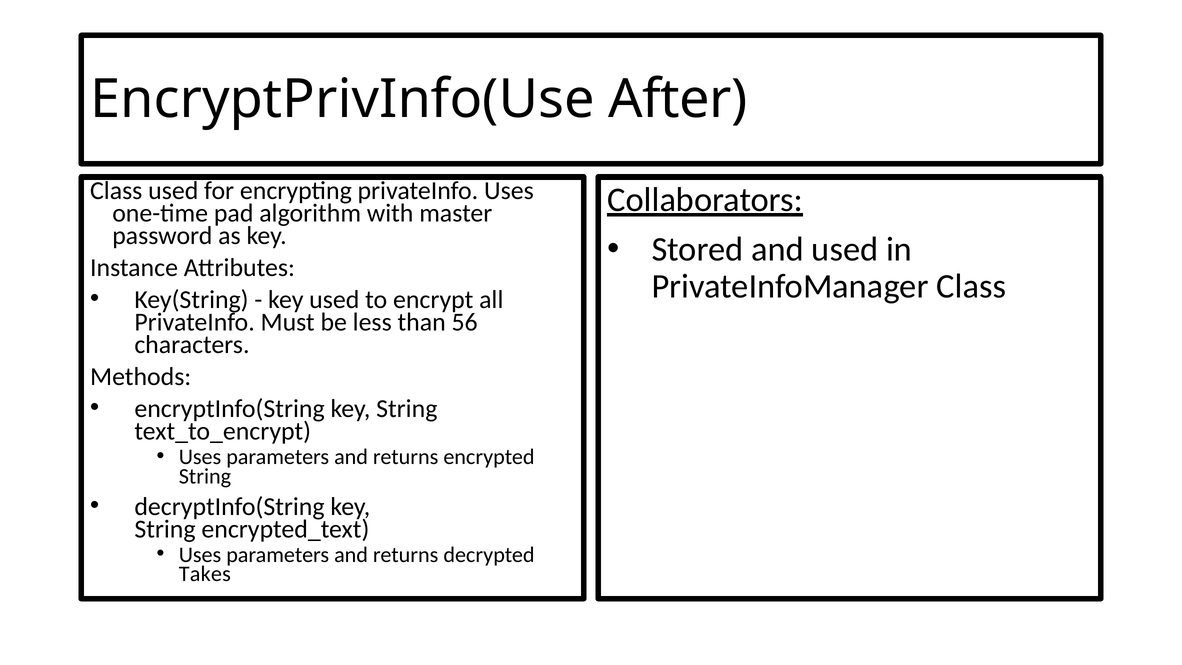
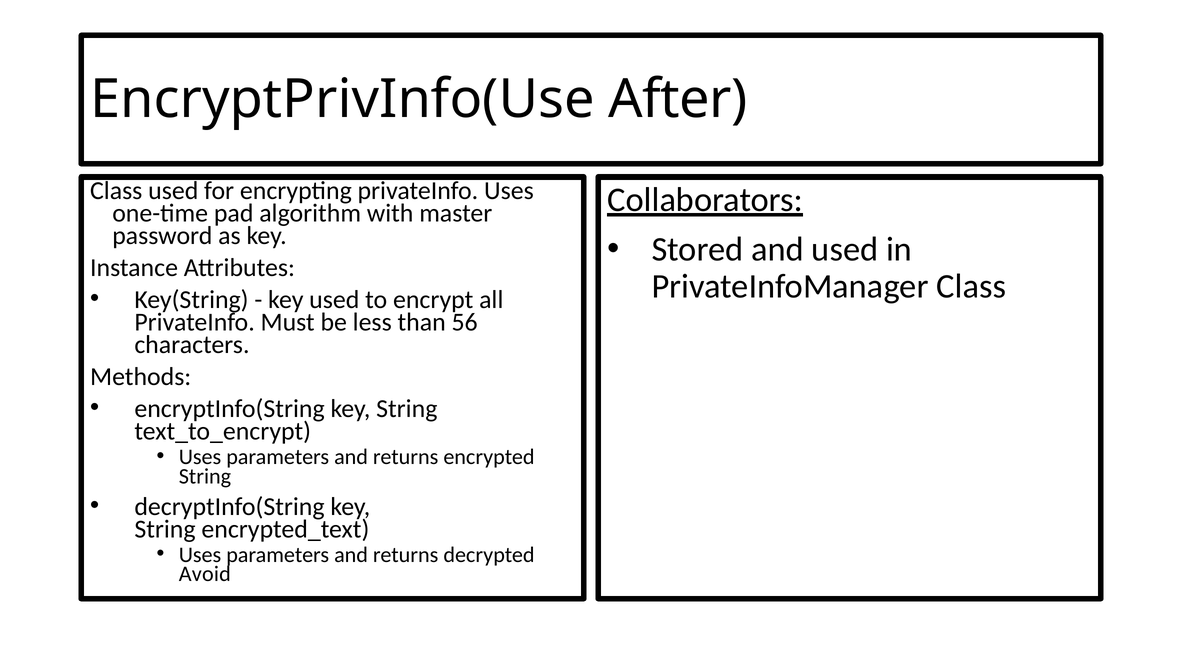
Takes: Takes -> Avoid
